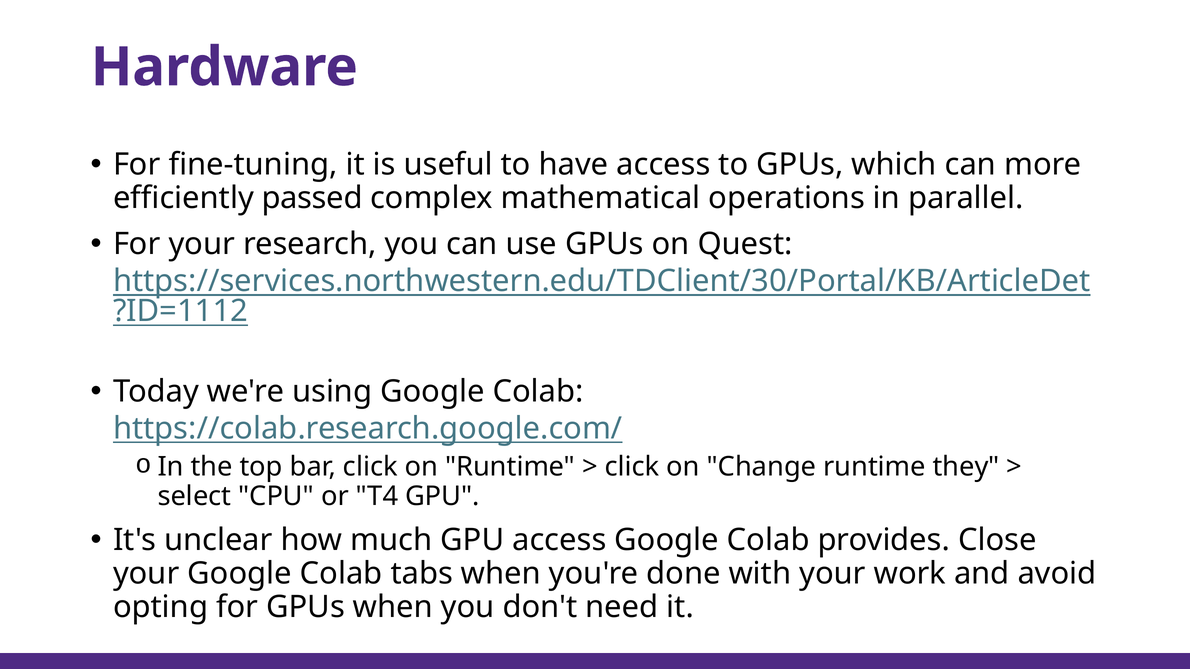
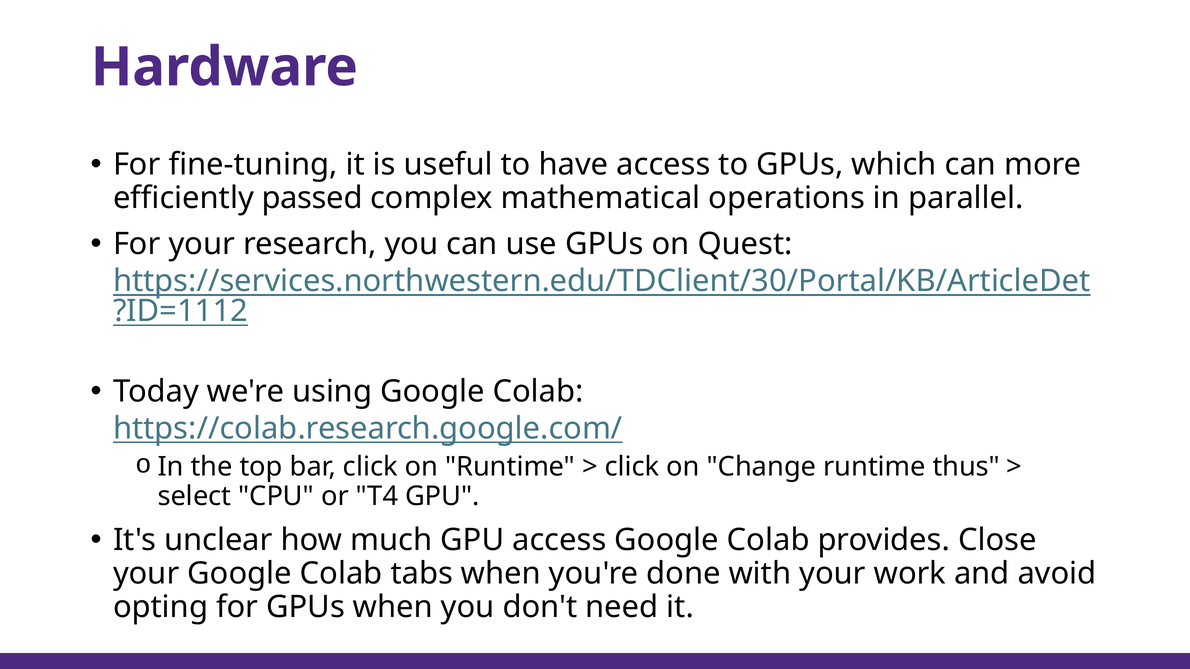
they: they -> thus
